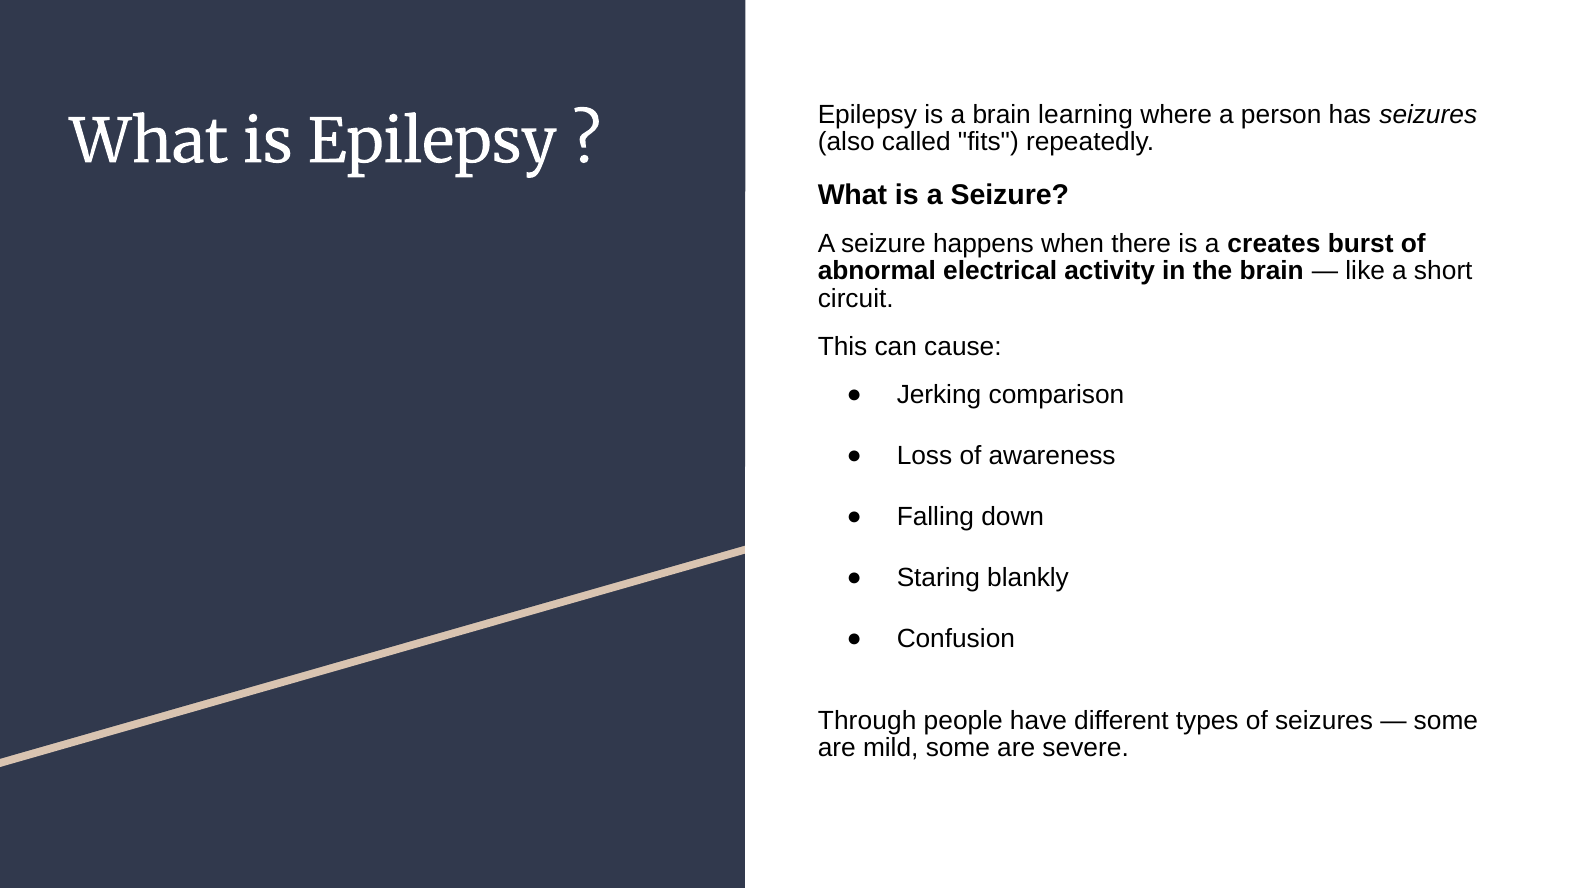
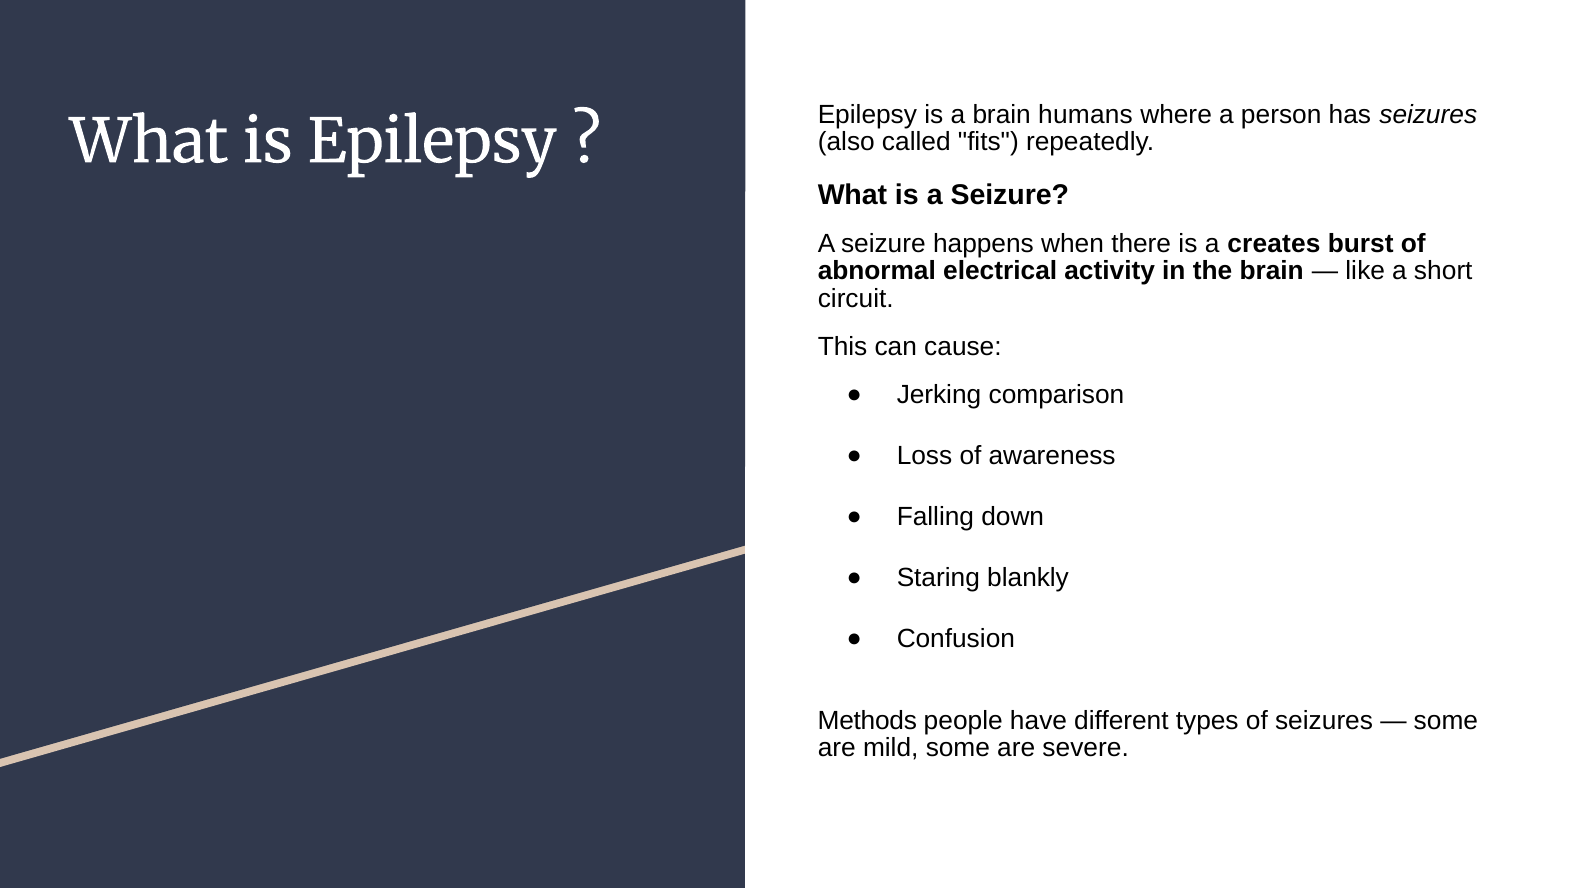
learning: learning -> humans
Through: Through -> Methods
